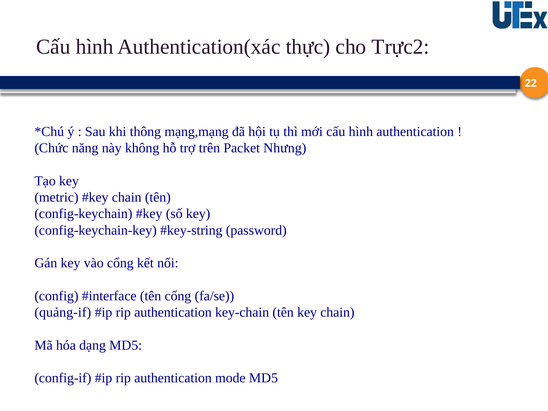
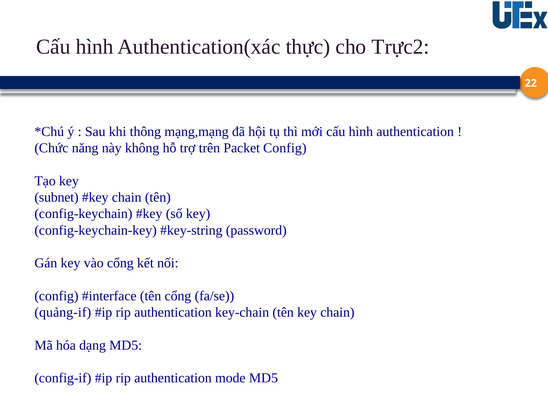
Packet Nhưng: Nhưng -> Config
metric: metric -> subnet
